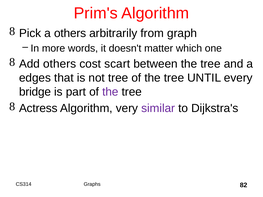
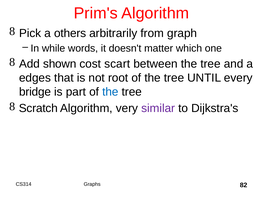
more: more -> while
Add others: others -> shown
not tree: tree -> root
the at (110, 92) colour: purple -> blue
Actress: Actress -> Scratch
